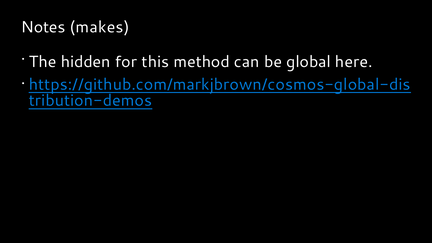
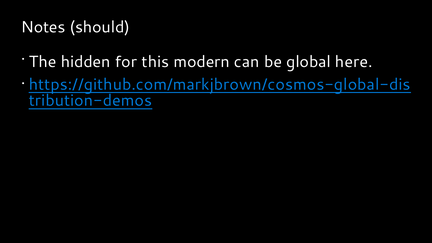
makes: makes -> should
method: method -> modern
